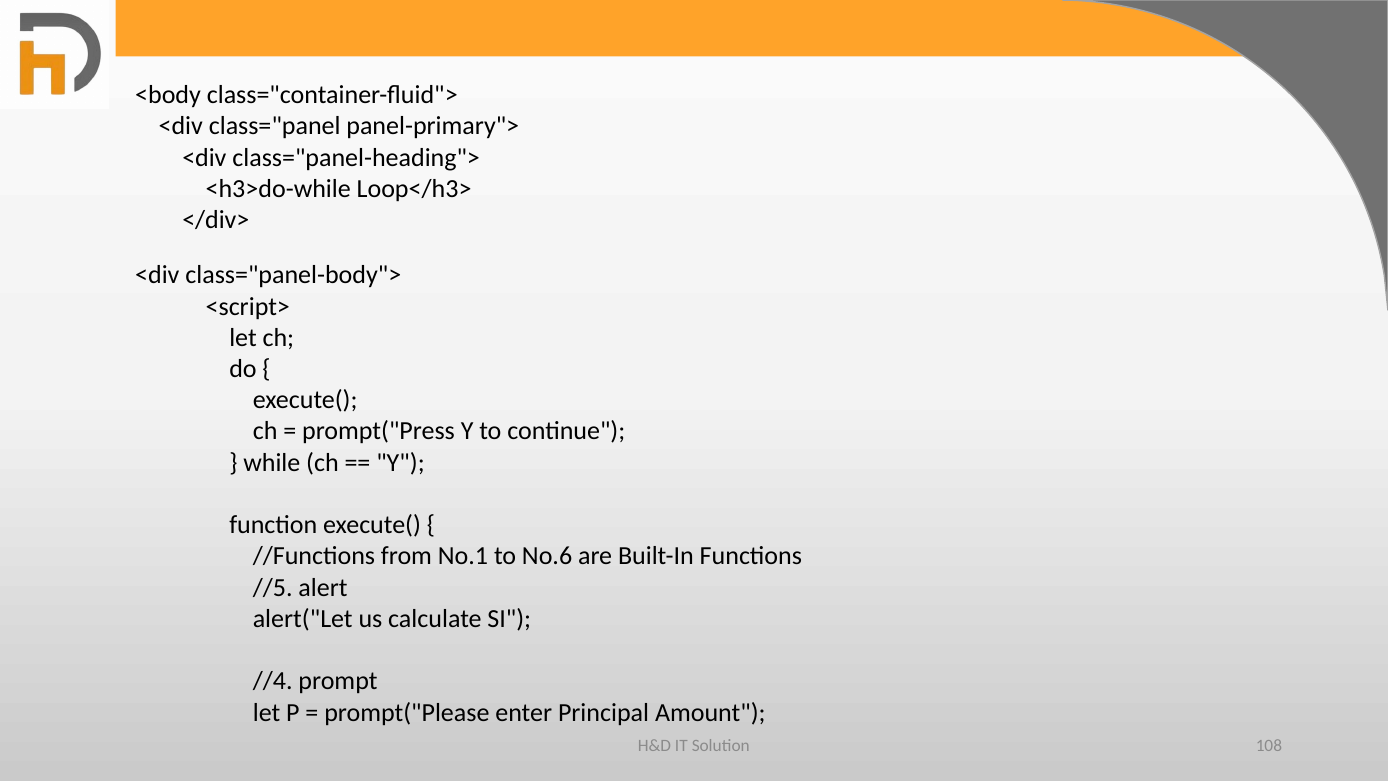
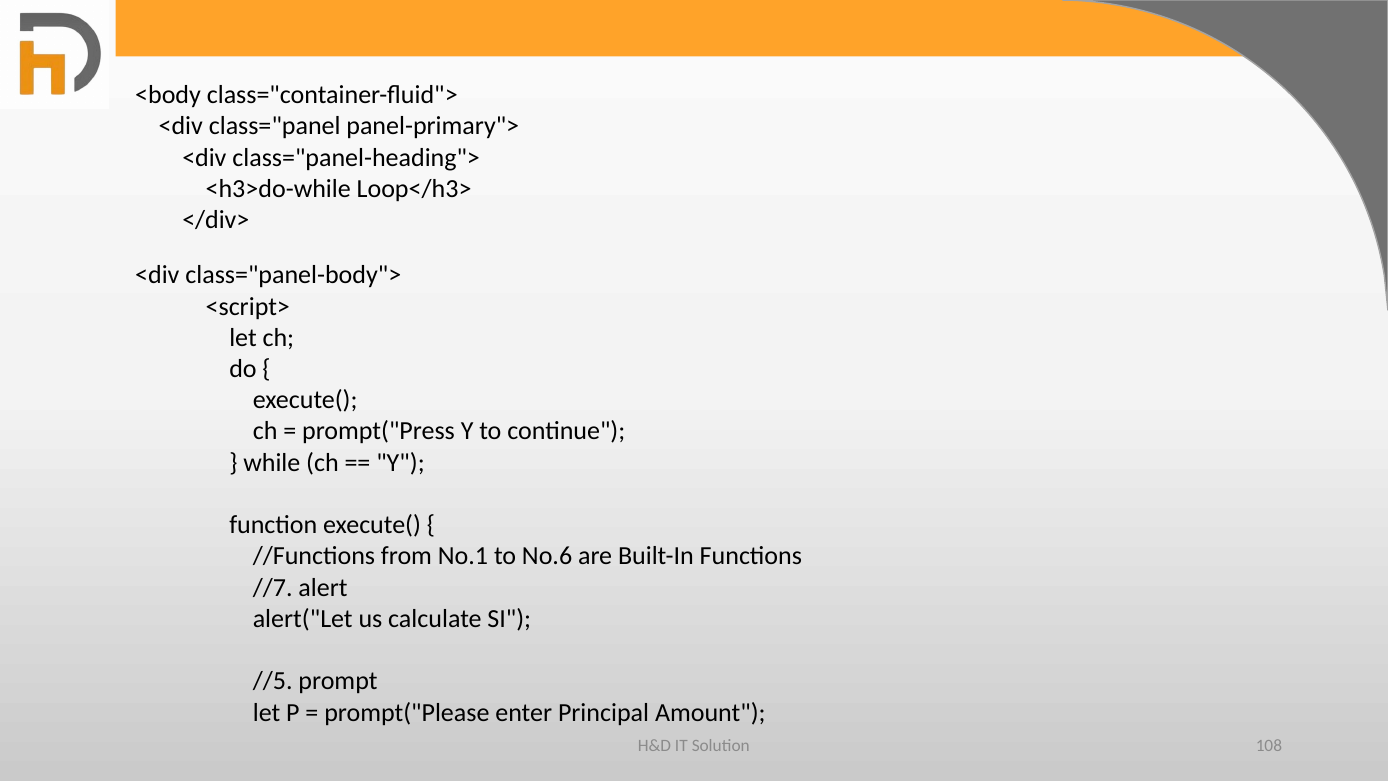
//5: //5 -> //7
//4: //4 -> //5
